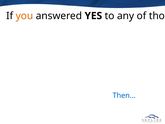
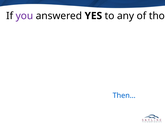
you colour: orange -> purple
